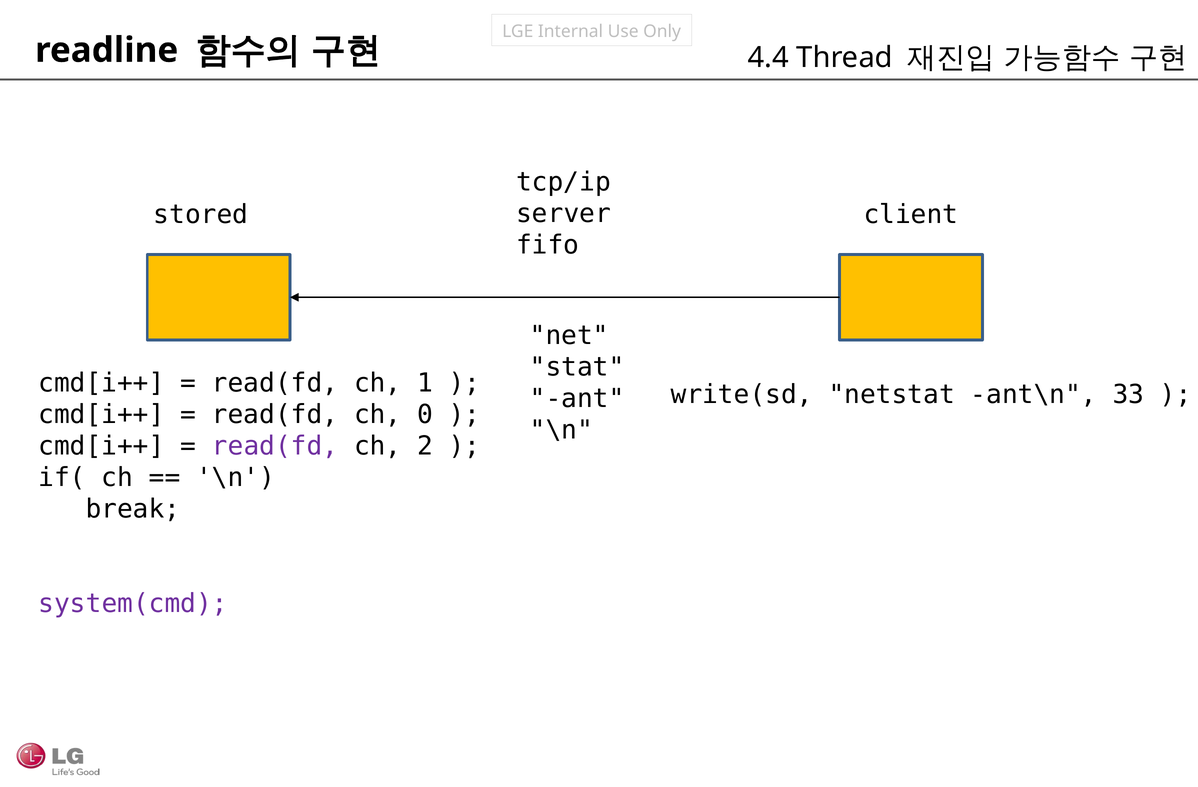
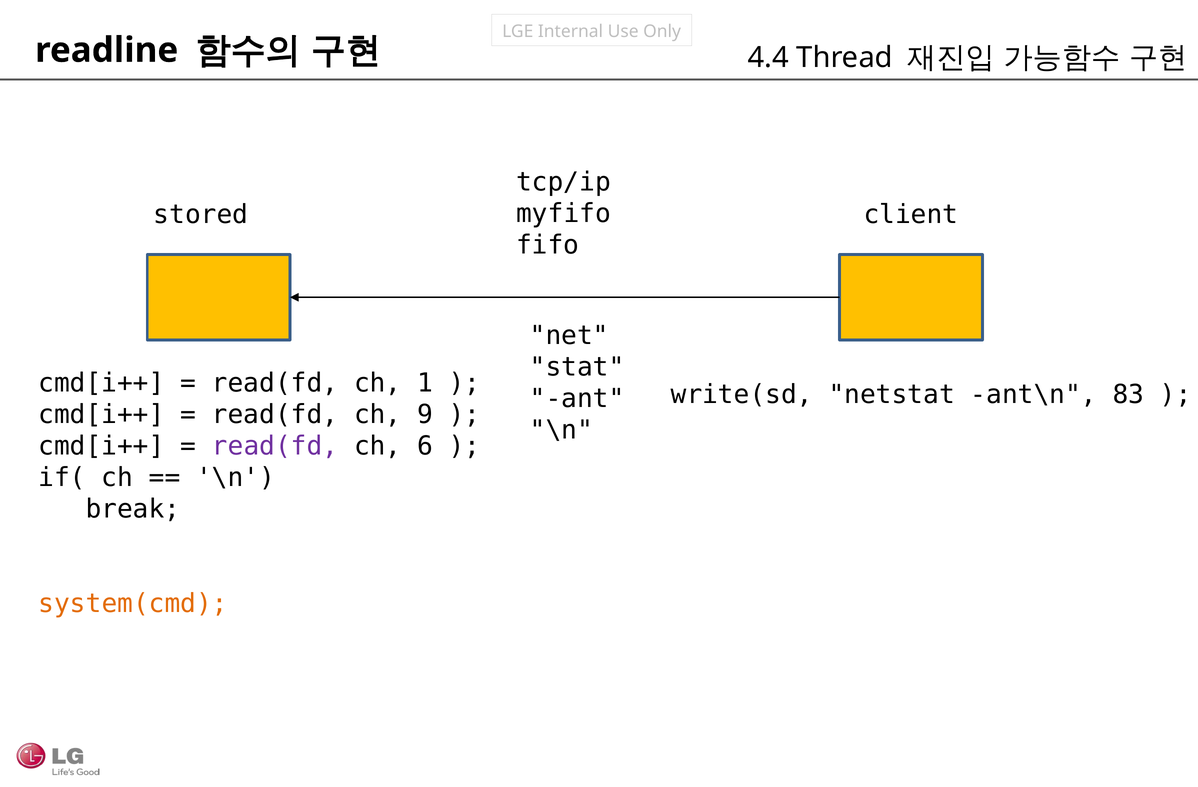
server: server -> myfifo
33: 33 -> 83
0: 0 -> 9
2: 2 -> 6
system(cmd colour: purple -> orange
